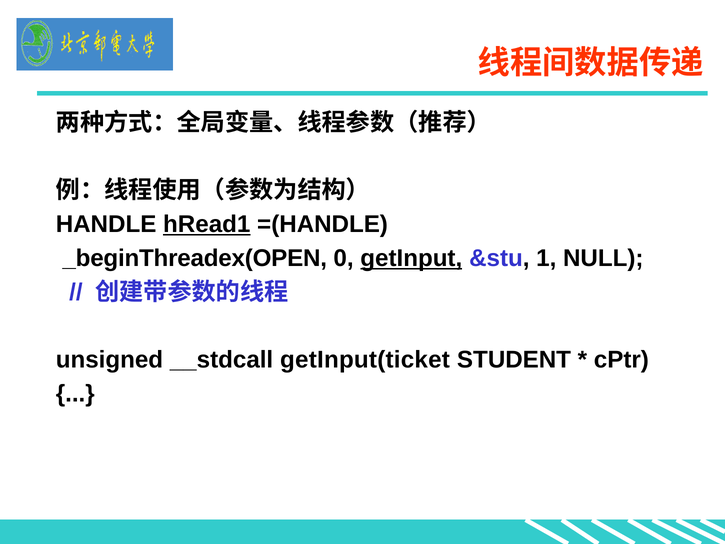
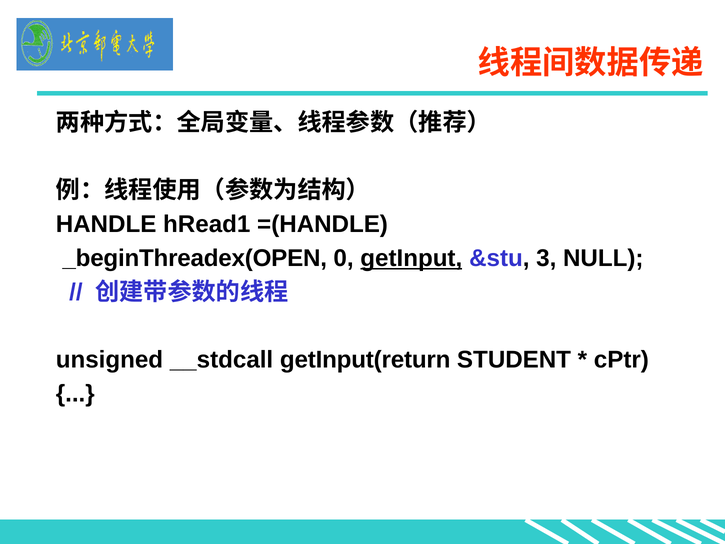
hRead1 underline: present -> none
1: 1 -> 3
getInput(ticket: getInput(ticket -> getInput(return
